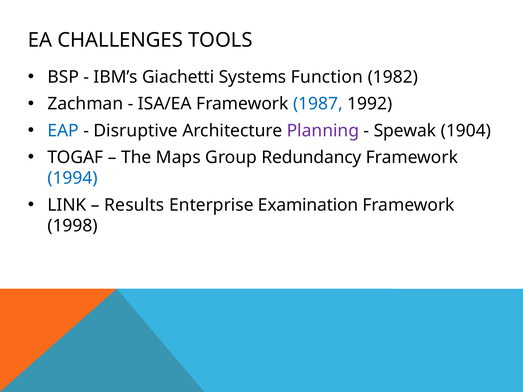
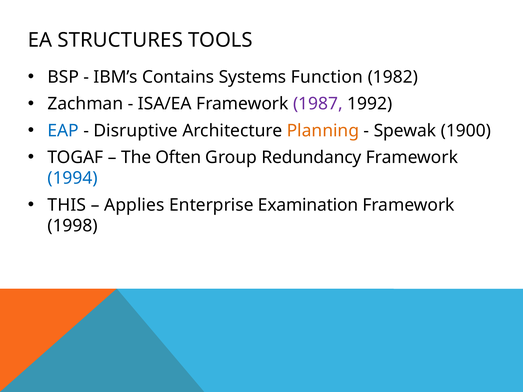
CHALLENGES: CHALLENGES -> STRUCTURES
Giachetti: Giachetti -> Contains
1987 colour: blue -> purple
Planning colour: purple -> orange
1904: 1904 -> 1900
Maps: Maps -> Often
LINK: LINK -> THIS
Results: Results -> Applies
